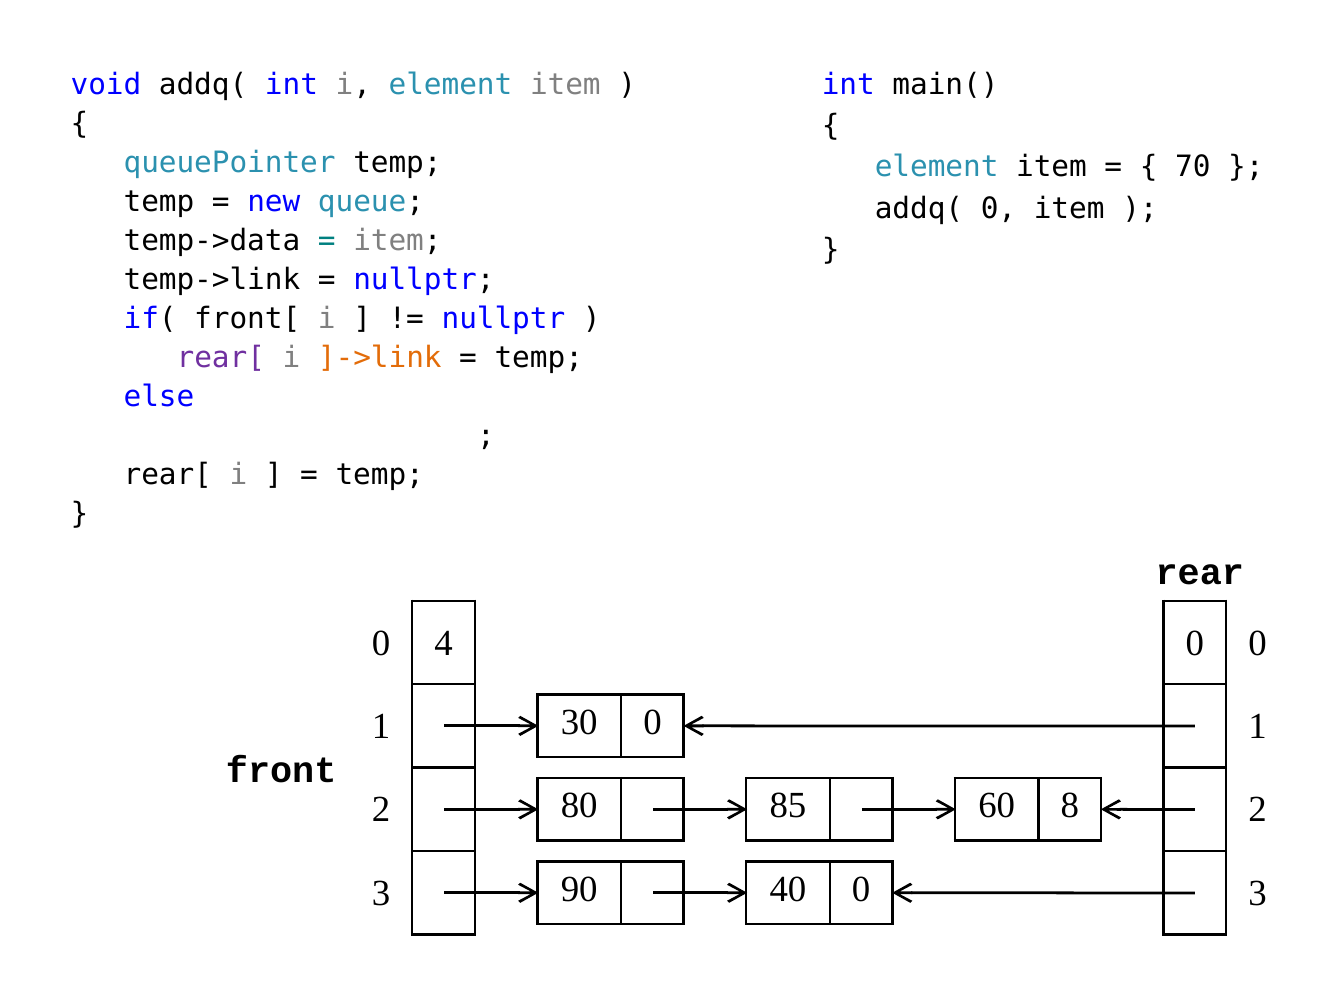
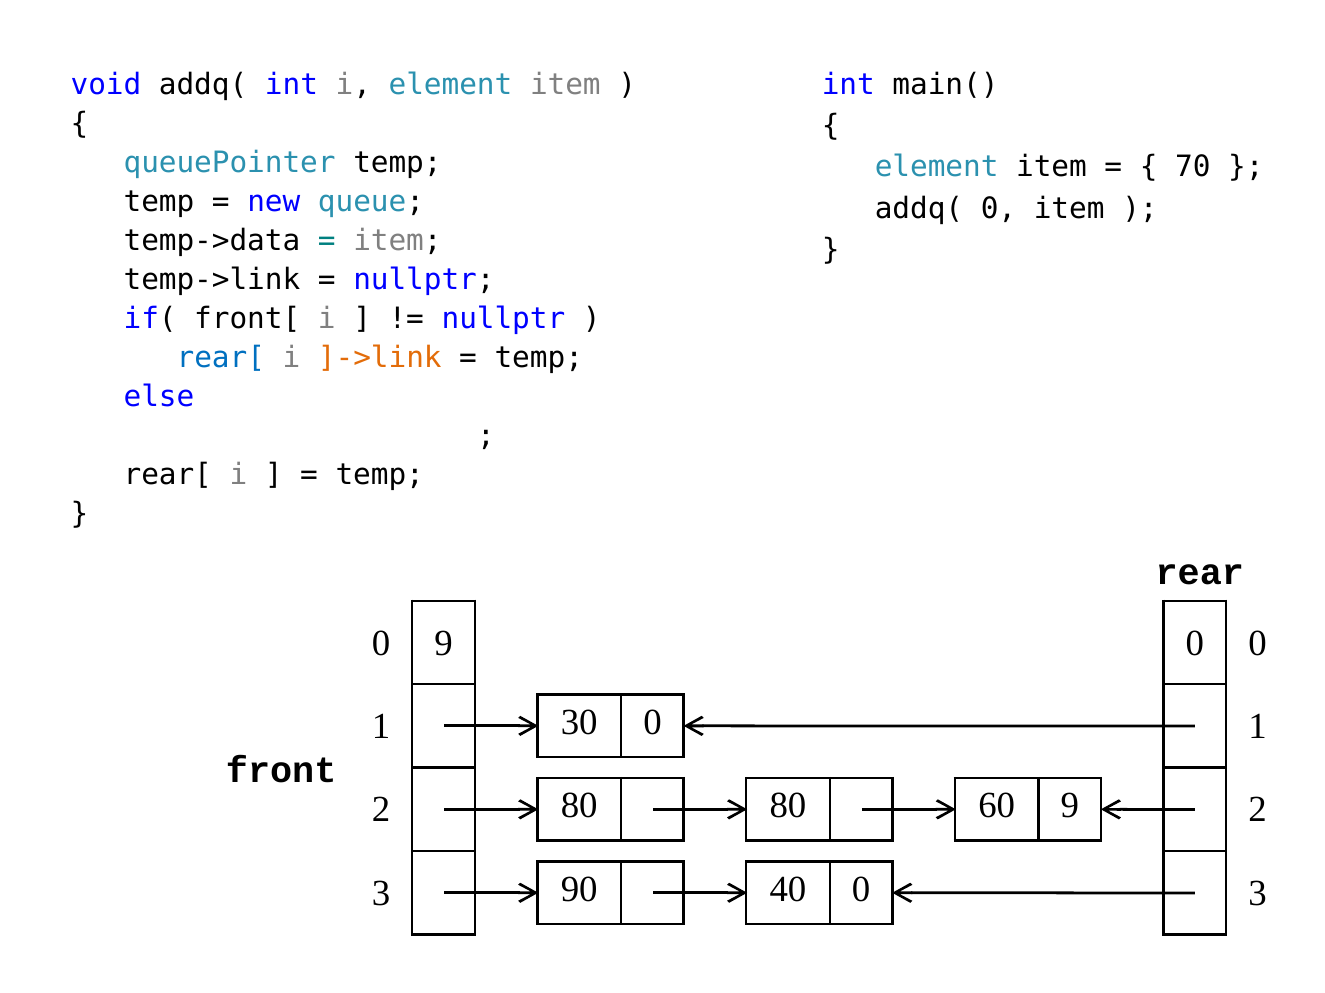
rear[ at (221, 358) colour: purple -> blue
0 4: 4 -> 9
80 85: 85 -> 80
60 8: 8 -> 9
